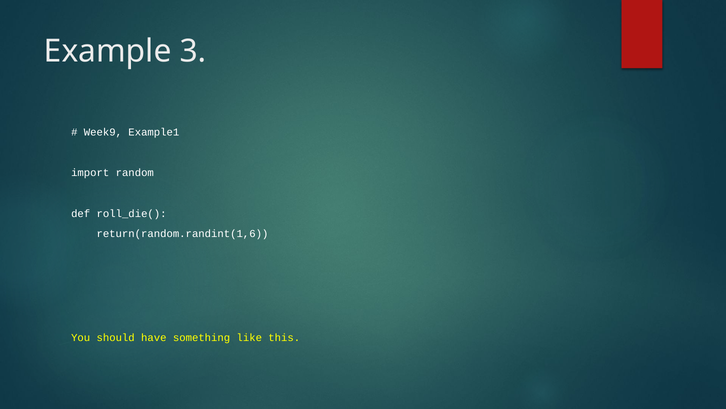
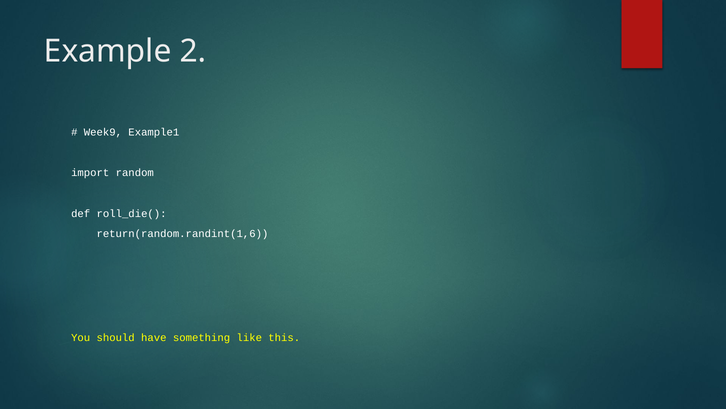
3: 3 -> 2
